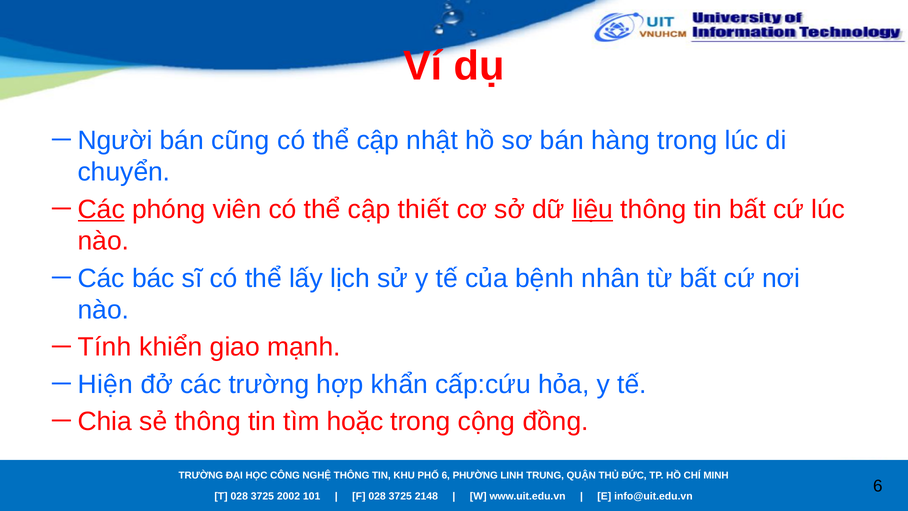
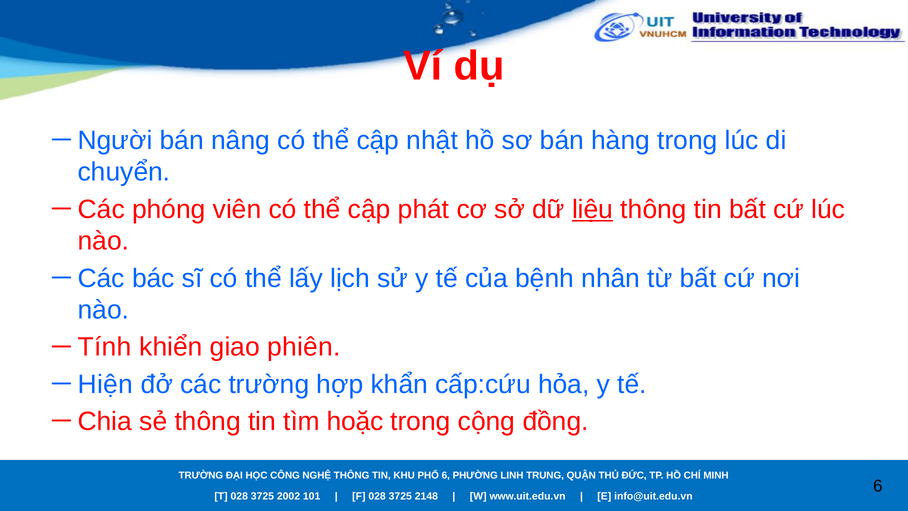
cũng: cũng -> nâng
Các at (101, 209) underline: present -> none
thiết: thiết -> phát
mạnh: mạnh -> phiên
